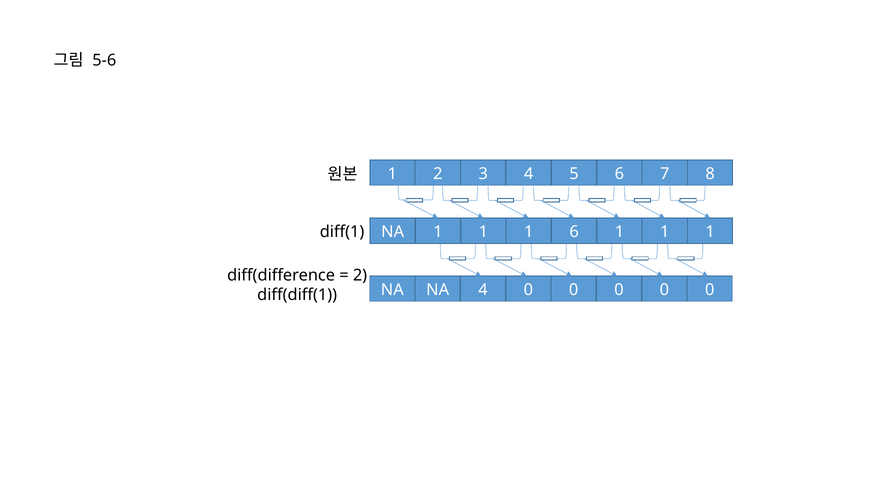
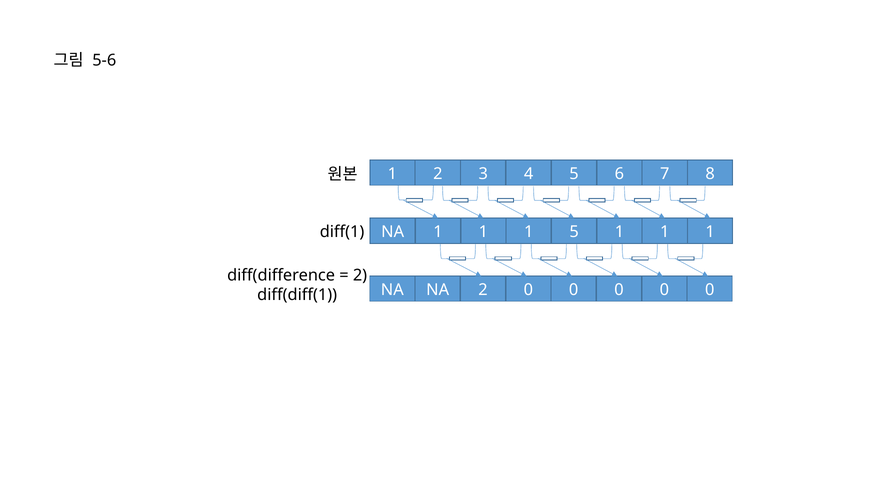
1 6: 6 -> 5
NA 4: 4 -> 2
